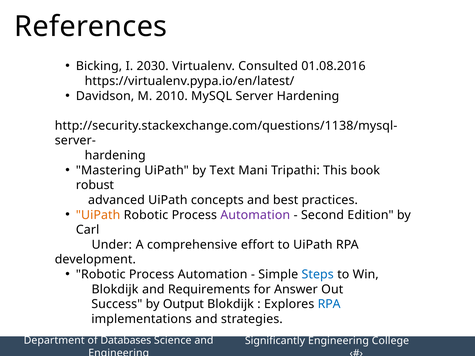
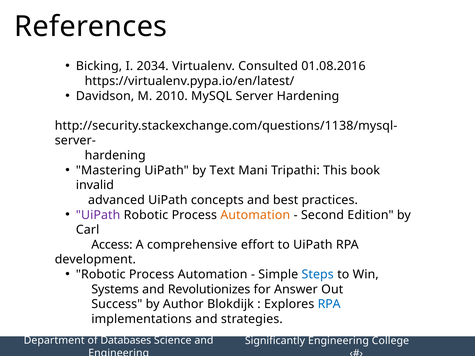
2030: 2030 -> 2034
robust: robust -> invalid
UiPath at (98, 215) colour: orange -> purple
Automation at (255, 215) colour: purple -> orange
Under: Under -> Access
Blokdijk at (115, 290): Blokdijk -> Systems
Requirements: Requirements -> Revolutionizes
Output: Output -> Author
